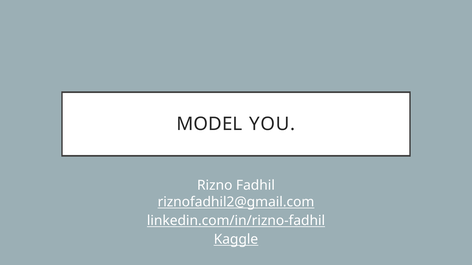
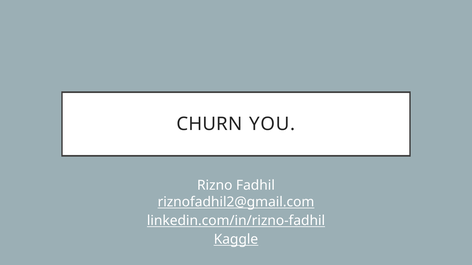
MODEL: MODEL -> CHURN
